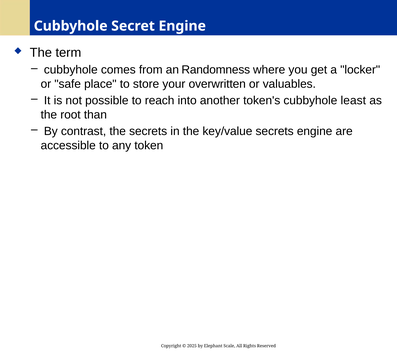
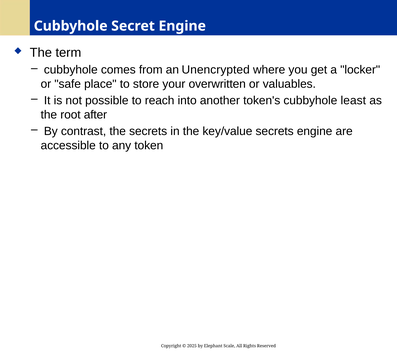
Randomness: Randomness -> Unencrypted
than: than -> after
